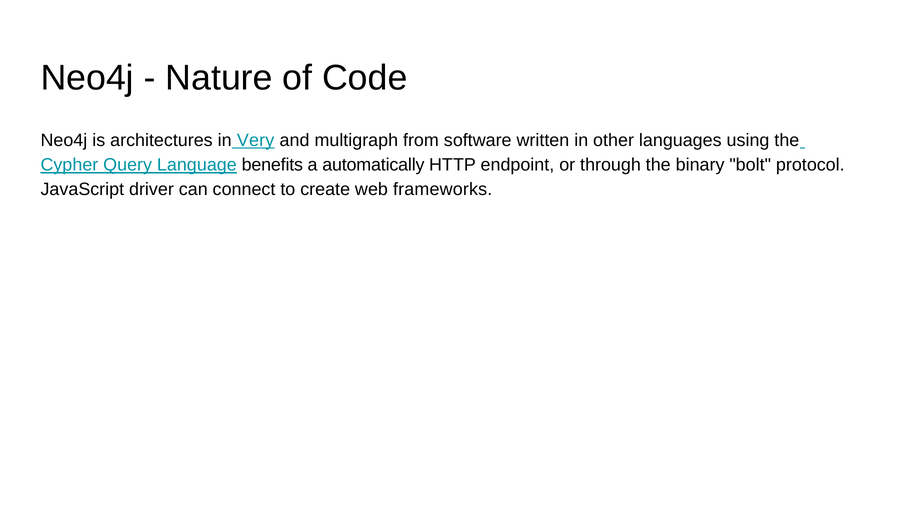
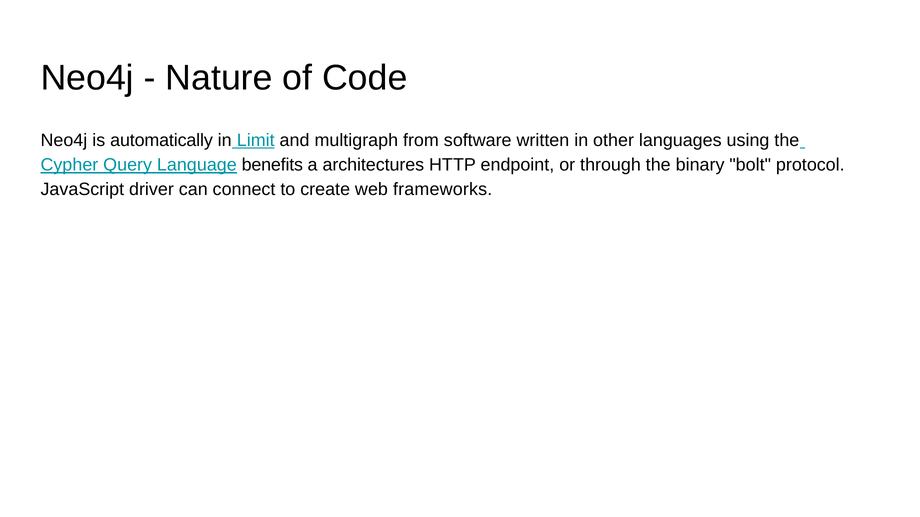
architectures: architectures -> automatically
Very: Very -> Limit
automatically: automatically -> architectures
